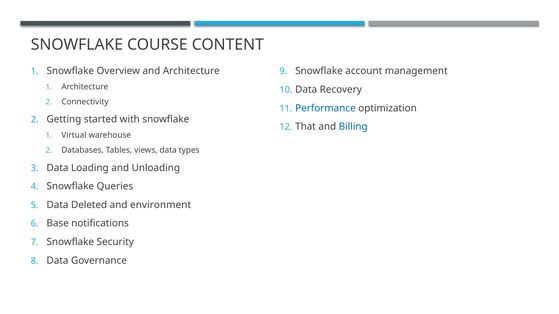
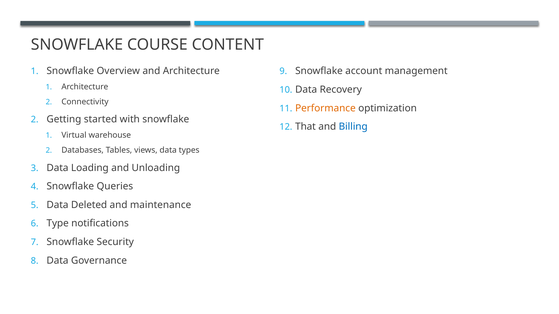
Performance colour: blue -> orange
environment: environment -> maintenance
Base: Base -> Type
